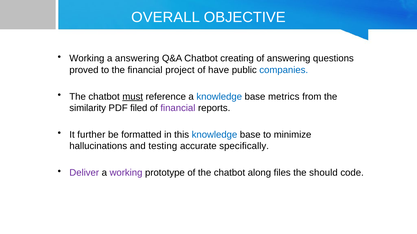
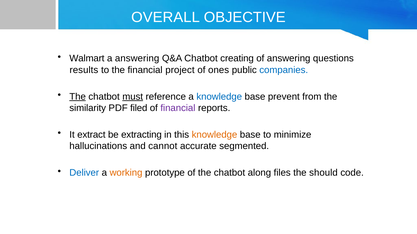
Working at (87, 59): Working -> Walmart
proved: proved -> results
have: have -> ones
The at (78, 97) underline: none -> present
metrics: metrics -> prevent
further: further -> extract
formatted: formatted -> extracting
knowledge at (214, 135) colour: blue -> orange
testing: testing -> cannot
specifically: specifically -> segmented
Deliver colour: purple -> blue
working at (126, 173) colour: purple -> orange
